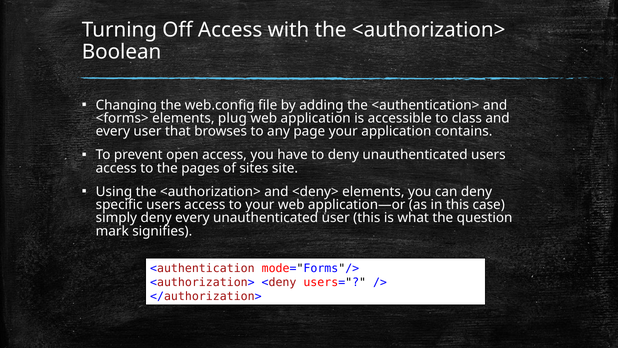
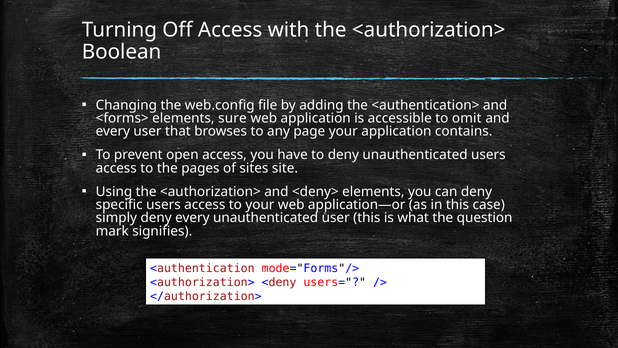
plug: plug -> sure
class: class -> omit
